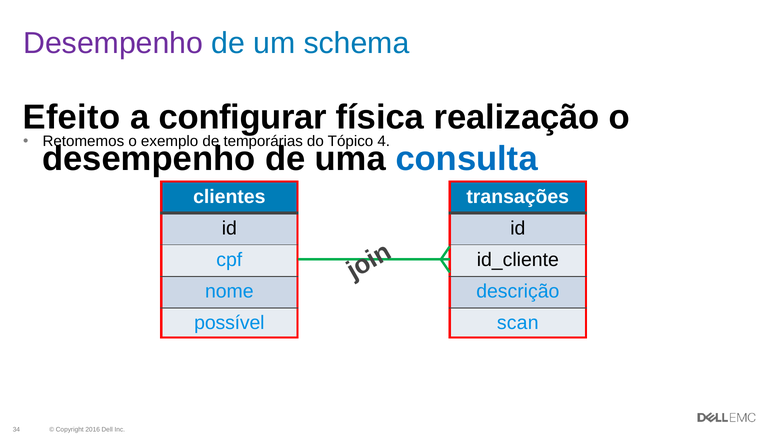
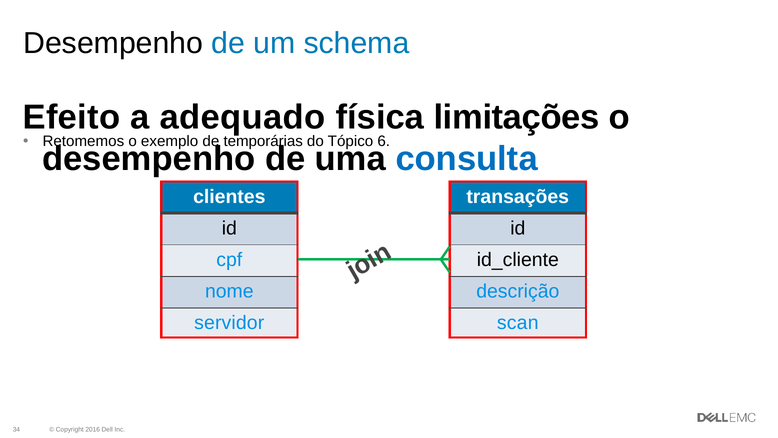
Desempenho at (113, 43) colour: purple -> black
configurar: configurar -> adequado
realização: realização -> limitações
4: 4 -> 6
possível: possível -> servidor
